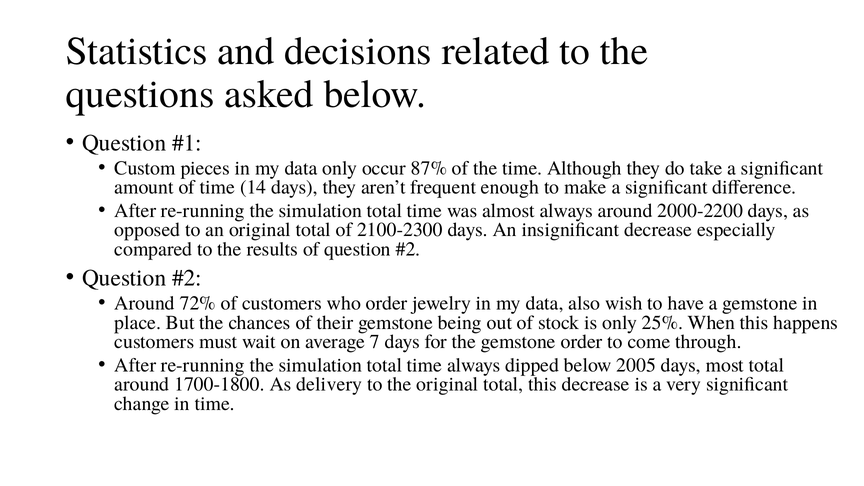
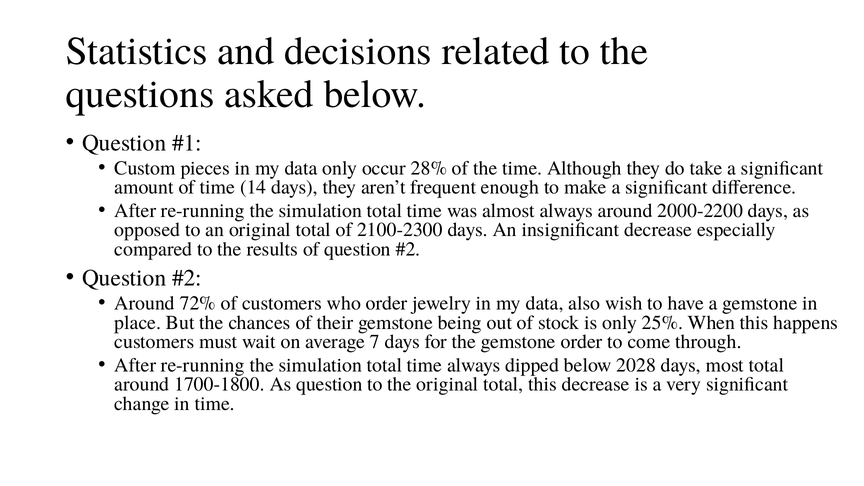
87%: 87% -> 28%
2005: 2005 -> 2028
As delivery: delivery -> question
